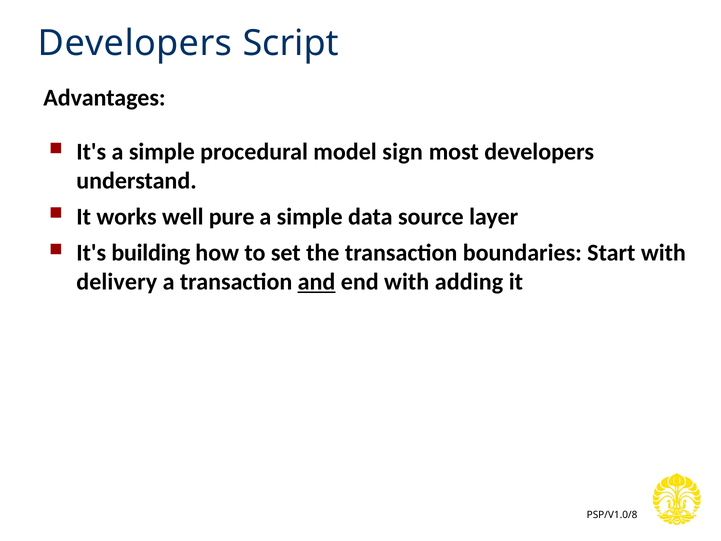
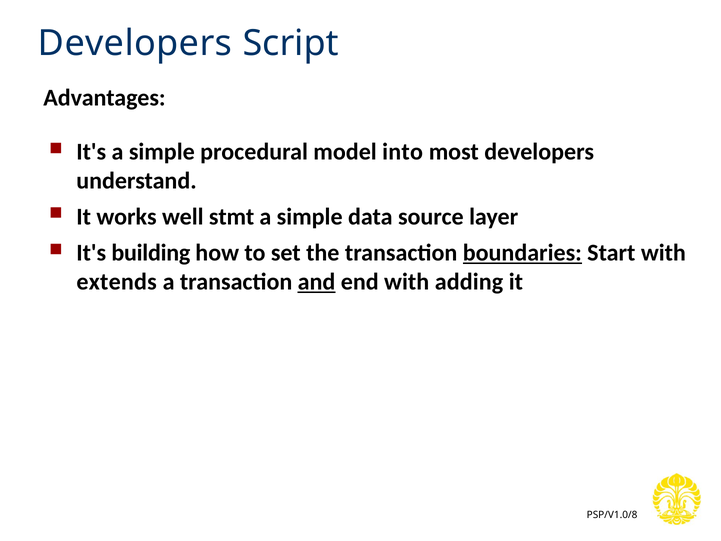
sign: sign -> into
pure: pure -> stmt
boundaries underline: none -> present
delivery: delivery -> extends
